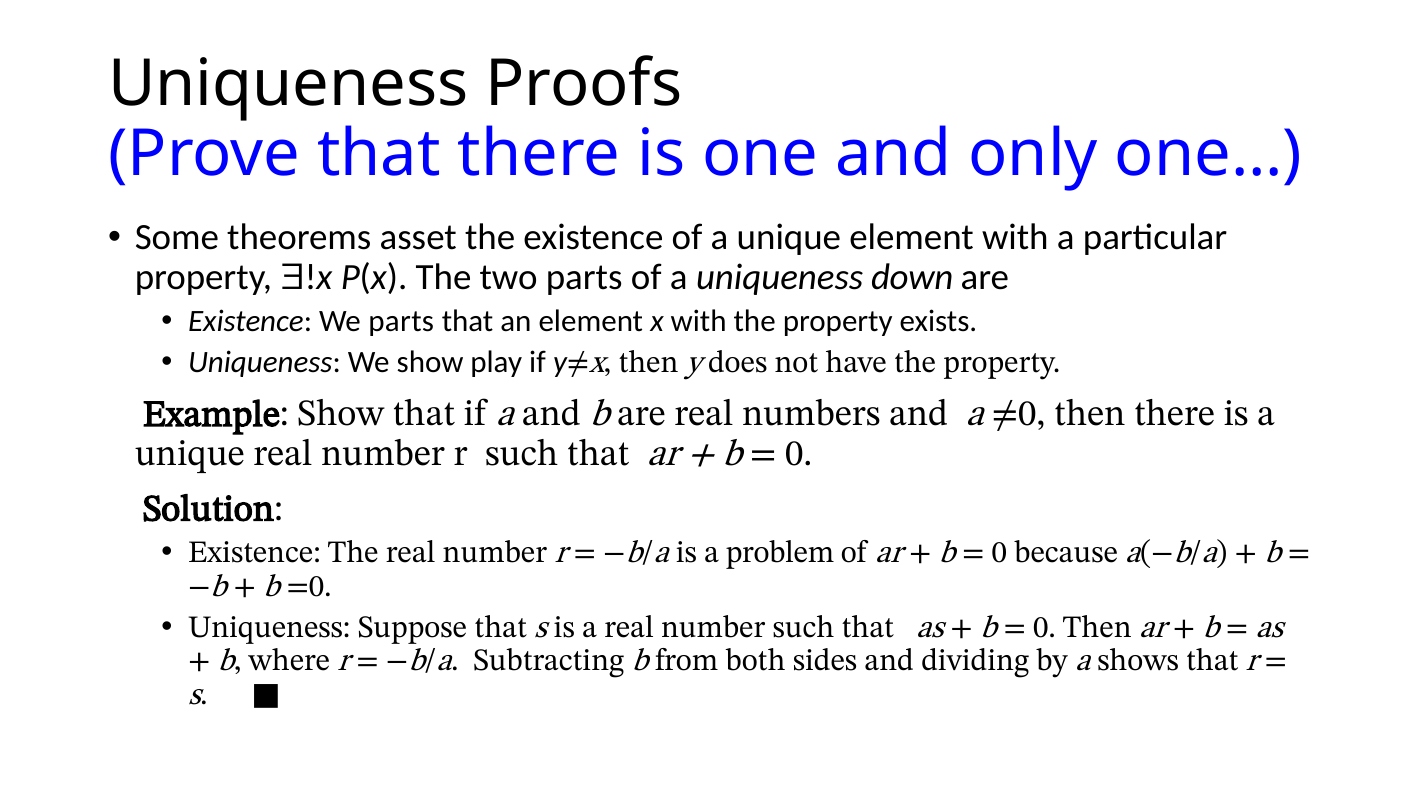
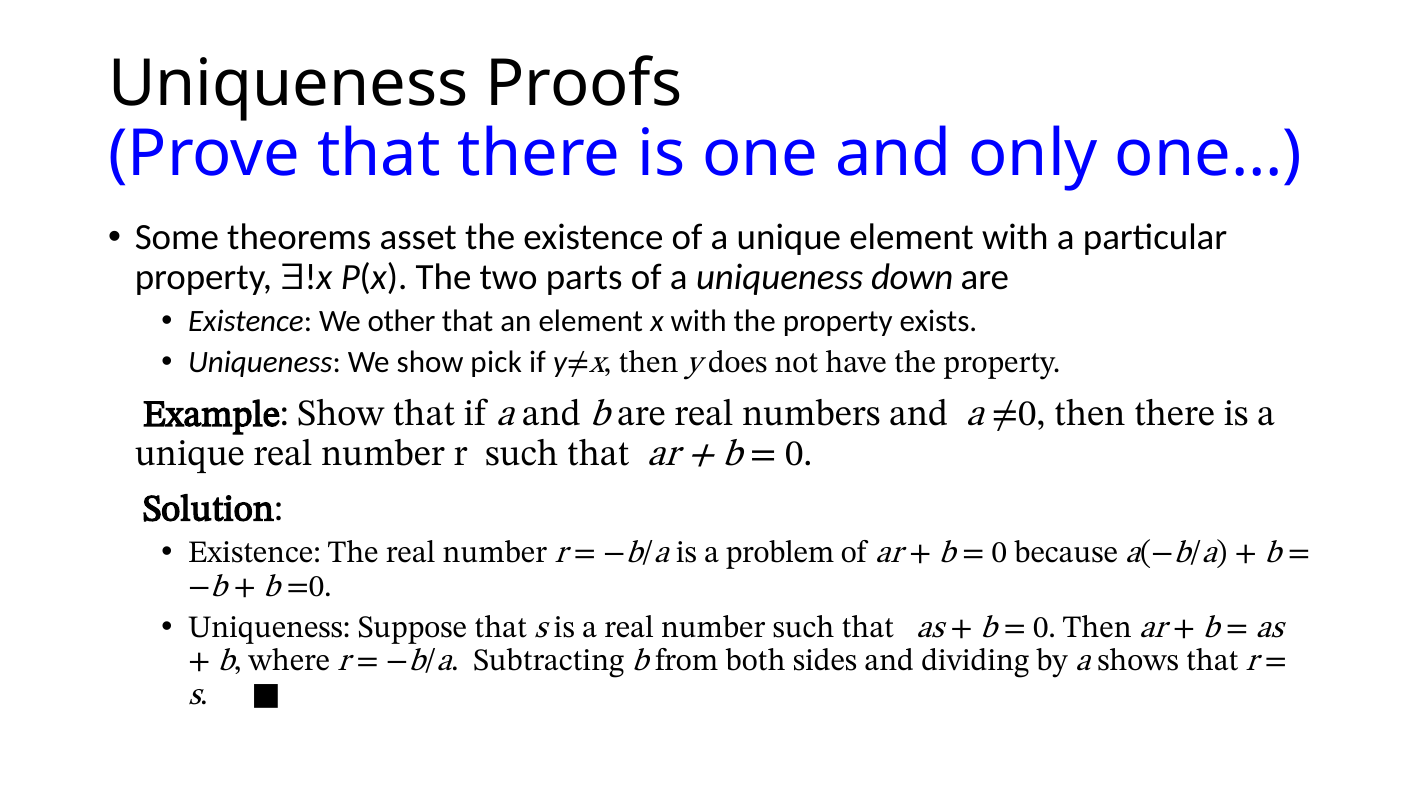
We parts: parts -> other
play: play -> pick
